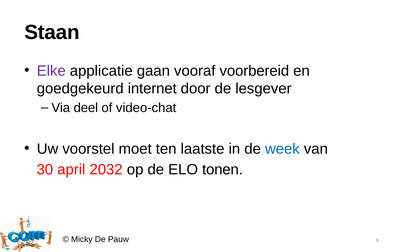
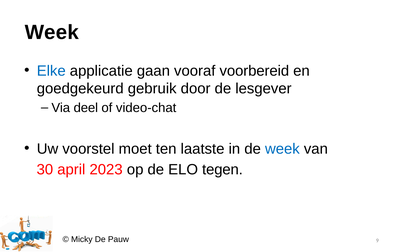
Staan at (52, 32): Staan -> Week
Elke colour: purple -> blue
internet: internet -> gebruik
2032: 2032 -> 2023
tonen: tonen -> tegen
